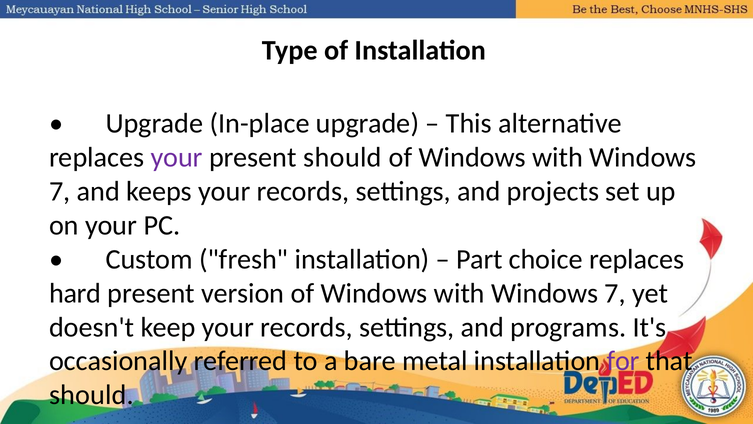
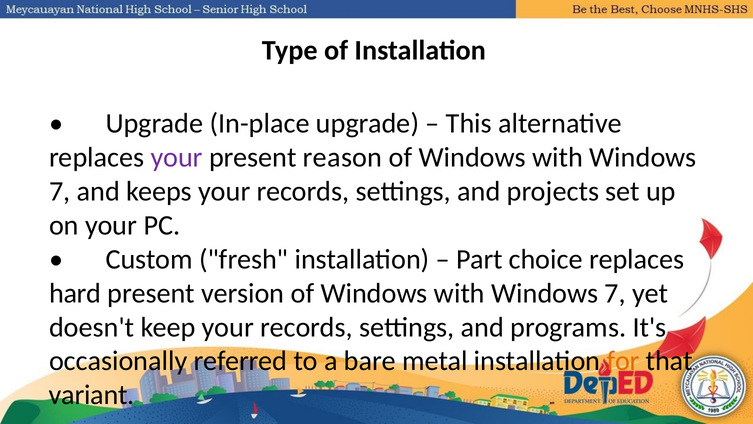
present should: should -> reason
for colour: purple -> orange
should at (91, 395): should -> variant
